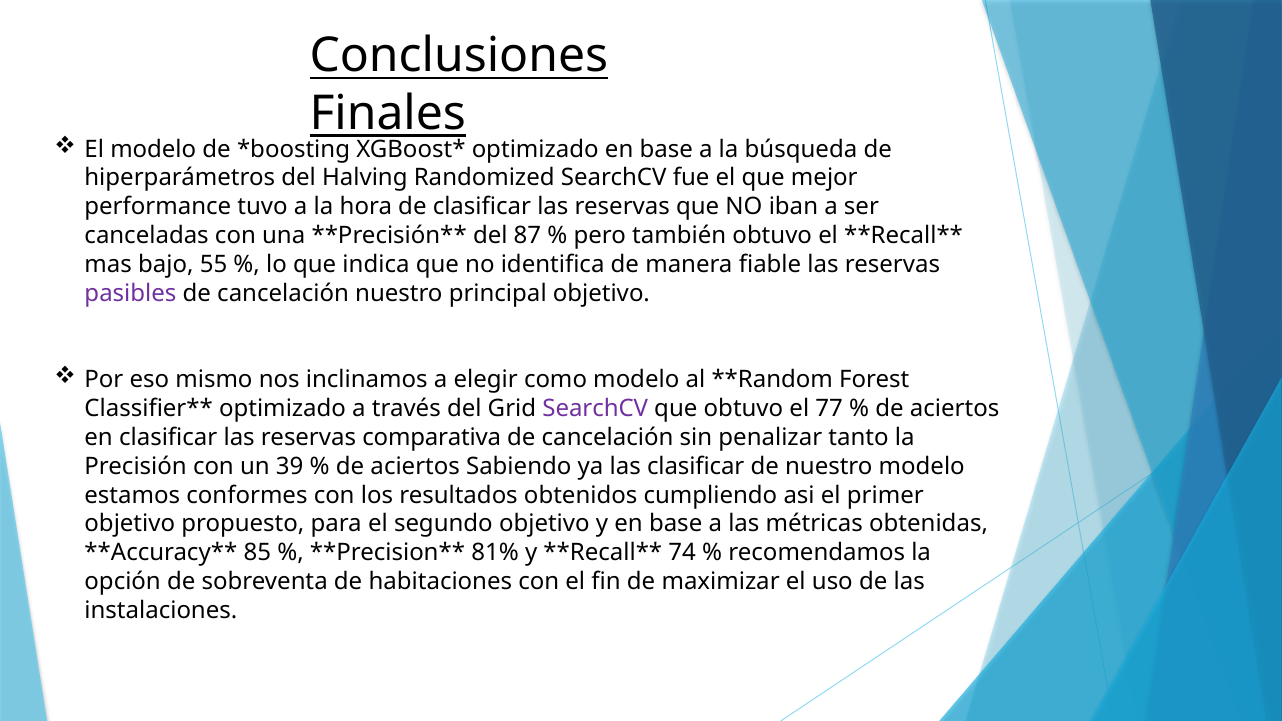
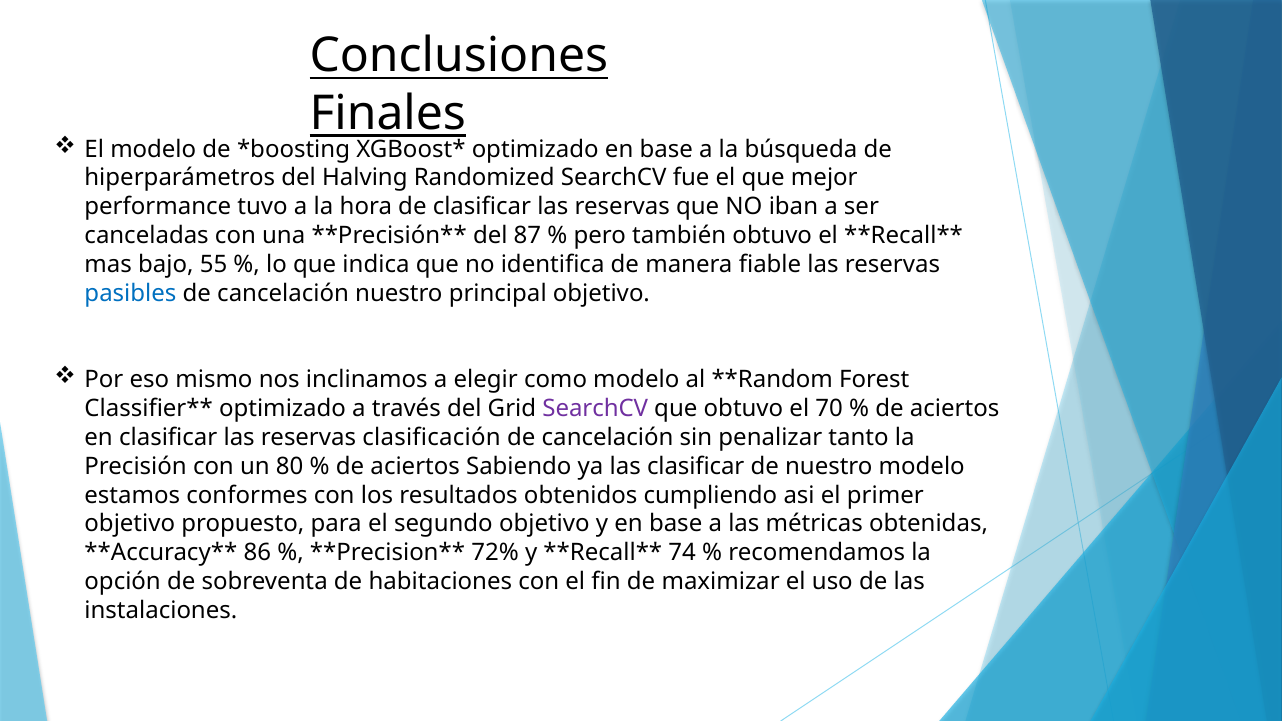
pasibles colour: purple -> blue
77: 77 -> 70
comparativa: comparativa -> clasificación
39: 39 -> 80
85: 85 -> 86
81%: 81% -> 72%
